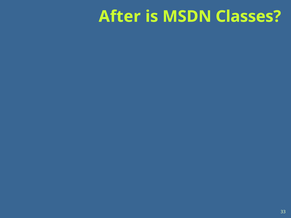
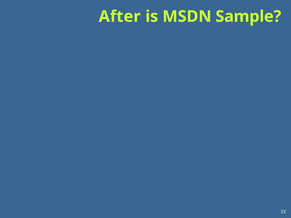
MSDN Classes: Classes -> Sample
